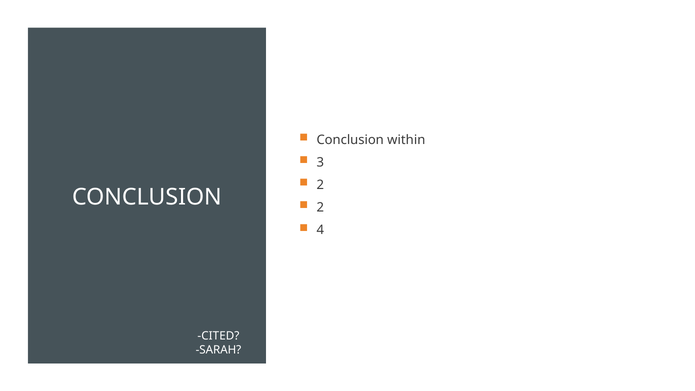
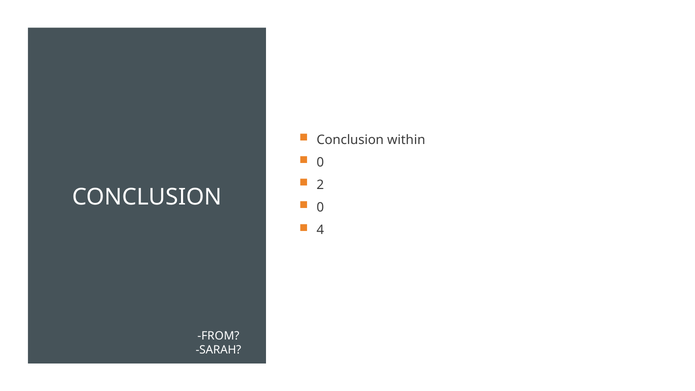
3 at (320, 162): 3 -> 0
2 at (320, 207): 2 -> 0
CITED: CITED -> FROM
